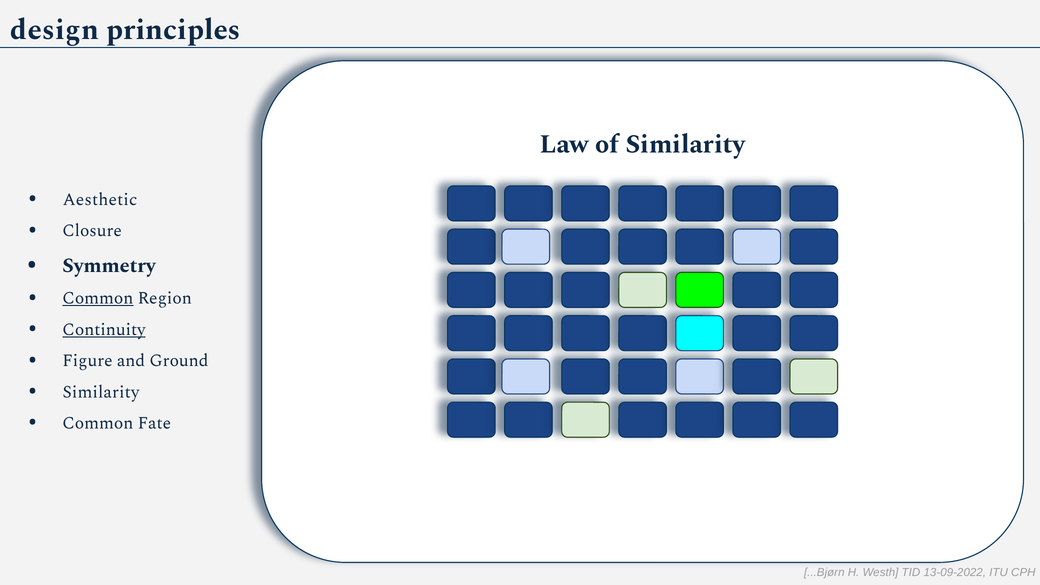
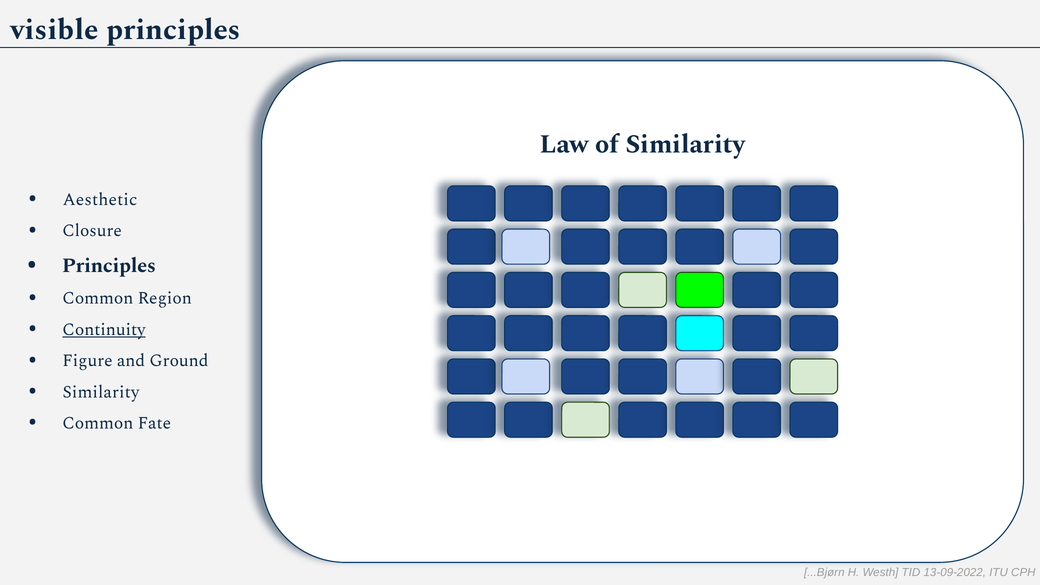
design: design -> visible
Symmetry at (109, 266): Symmetry -> Principles
Common at (98, 298) underline: present -> none
